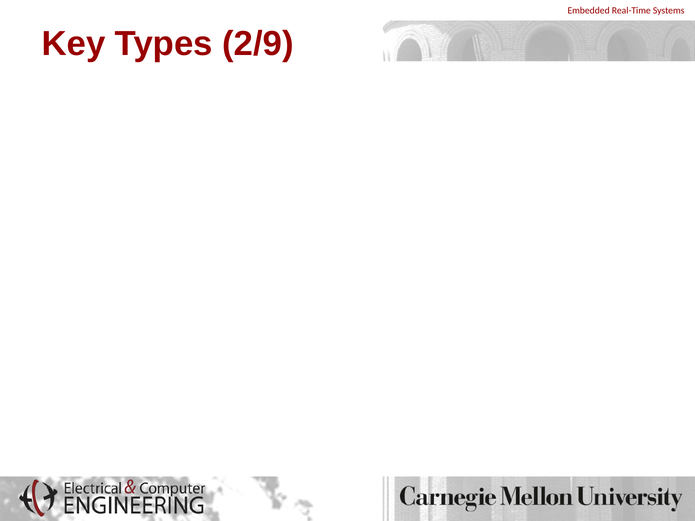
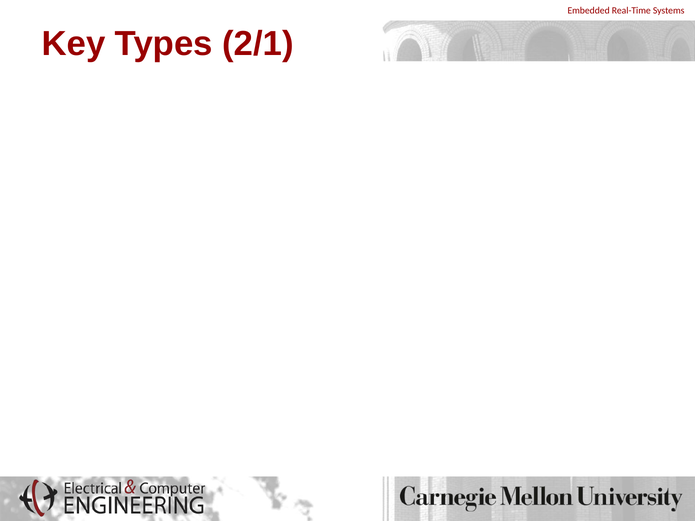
2/9: 2/9 -> 2/1
